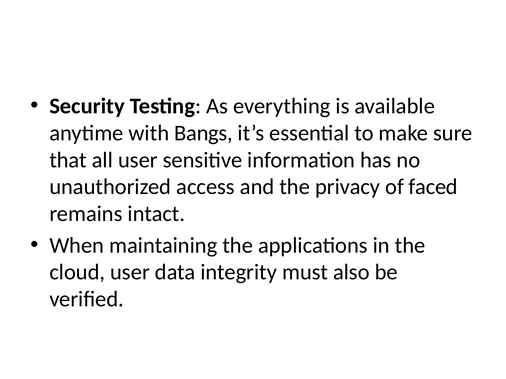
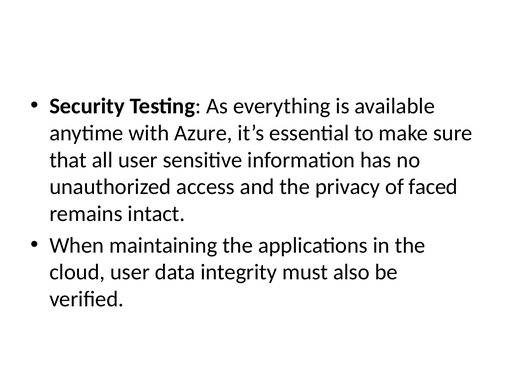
Bangs: Bangs -> Azure
